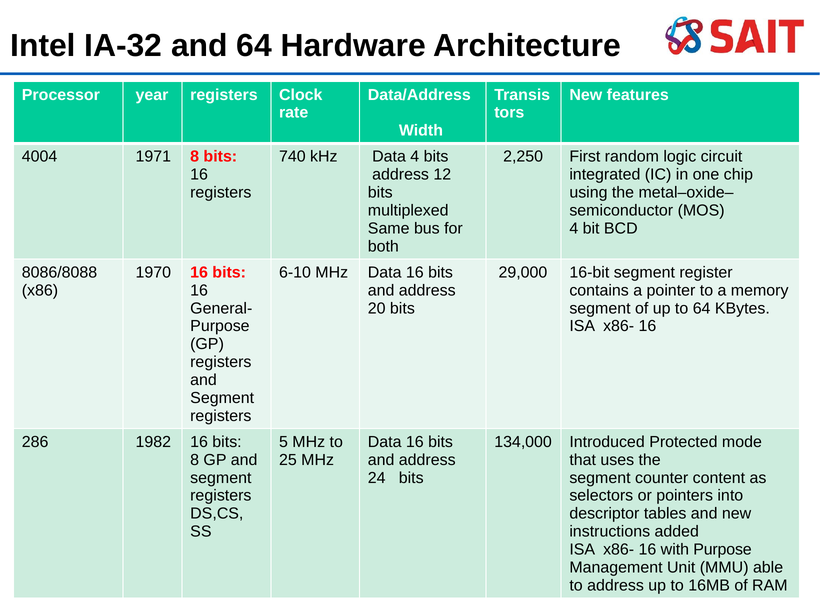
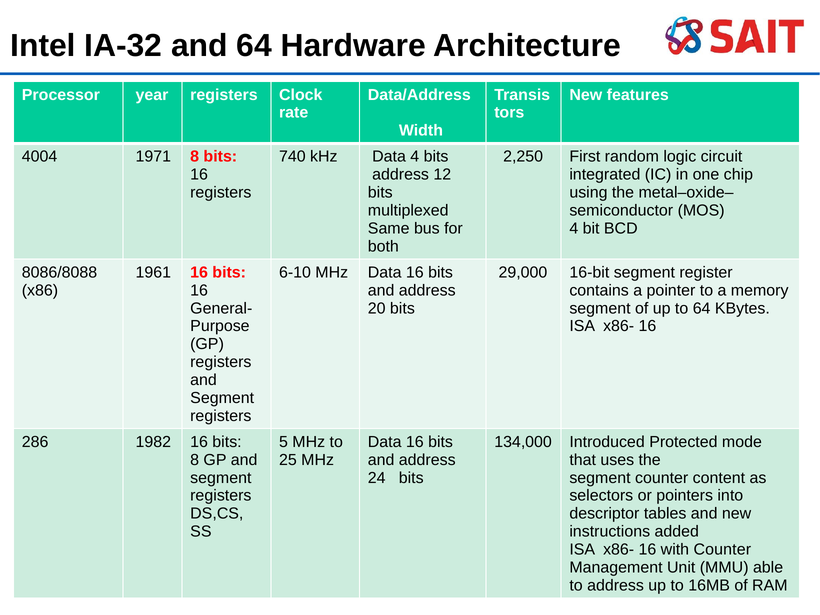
1970: 1970 -> 1961
with Purpose: Purpose -> Counter
